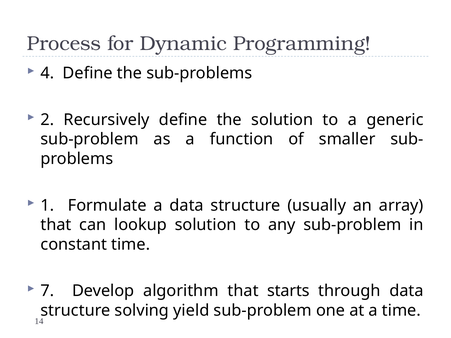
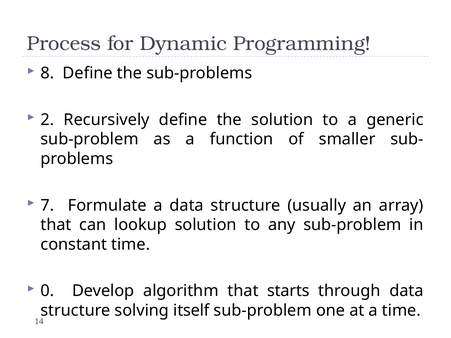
4: 4 -> 8
1: 1 -> 7
7: 7 -> 0
yield: yield -> itself
